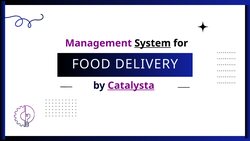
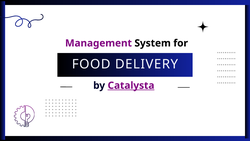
System underline: present -> none
